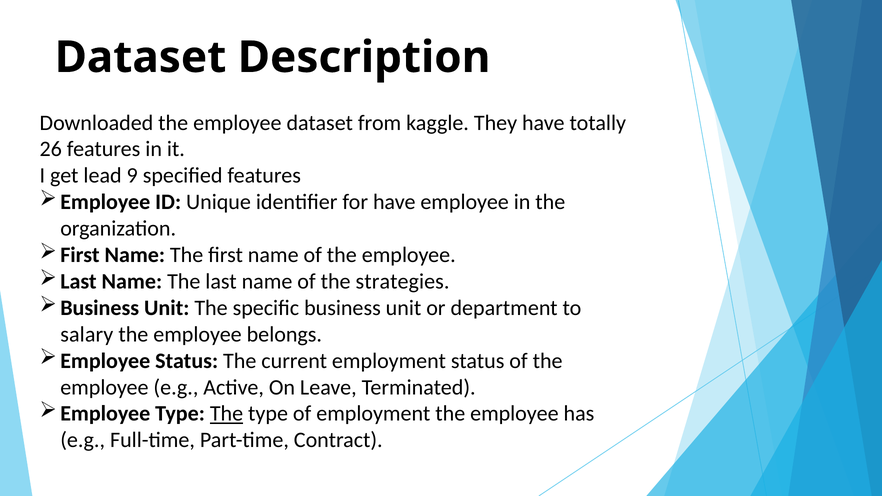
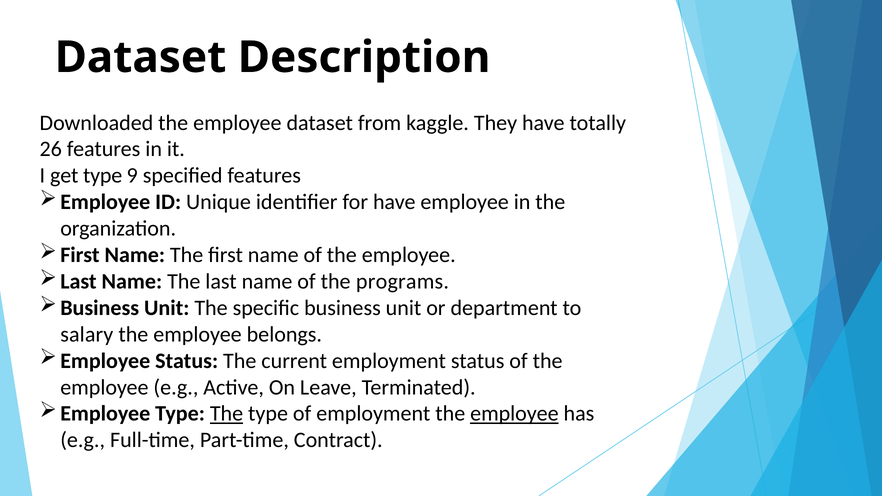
get lead: lead -> type
strategies: strategies -> programs
employee at (514, 414) underline: none -> present
